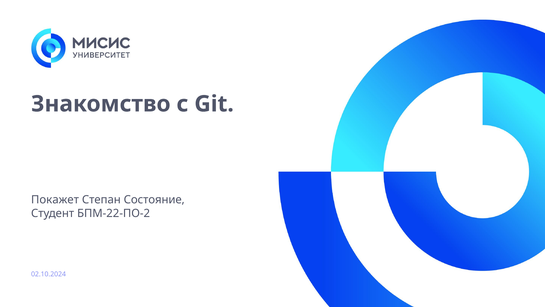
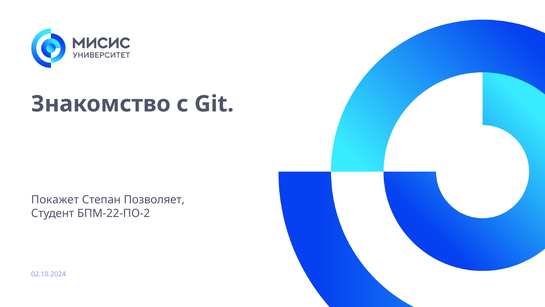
Состояние: Состояние -> Позволяет
